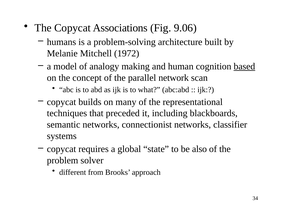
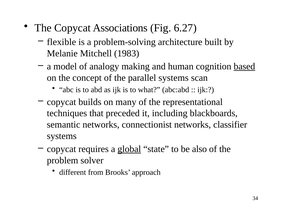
9.06: 9.06 -> 6.27
humans: humans -> flexible
1972: 1972 -> 1983
parallel network: network -> systems
global underline: none -> present
